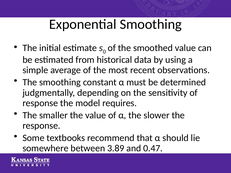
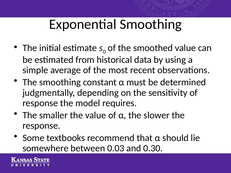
3.89: 3.89 -> 0.03
0.47: 0.47 -> 0.30
